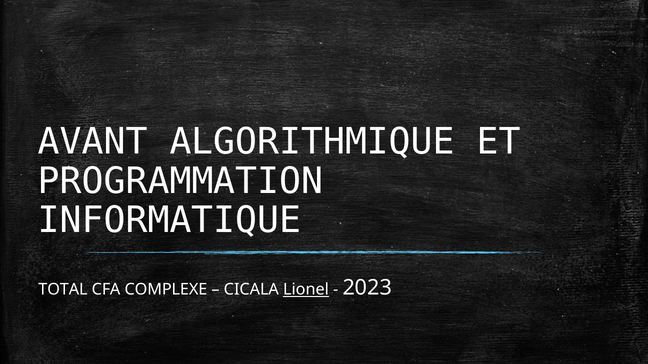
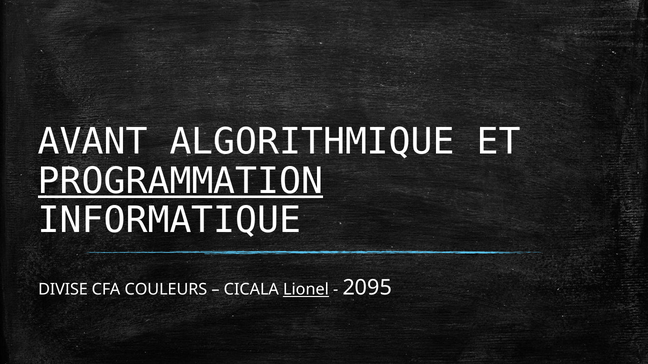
PROGRAMMATION underline: none -> present
TOTAL: TOTAL -> DIVISE
COMPLEXE: COMPLEXE -> COULEURS
2023: 2023 -> 2095
